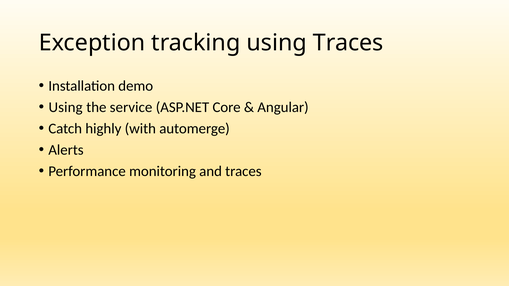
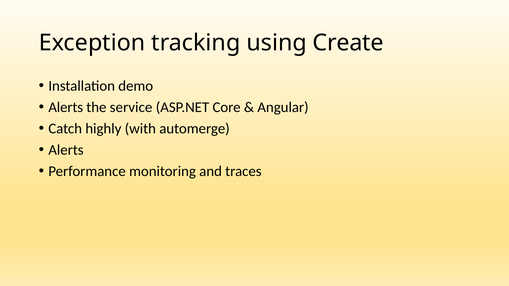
using Traces: Traces -> Create
Using at (66, 107): Using -> Alerts
